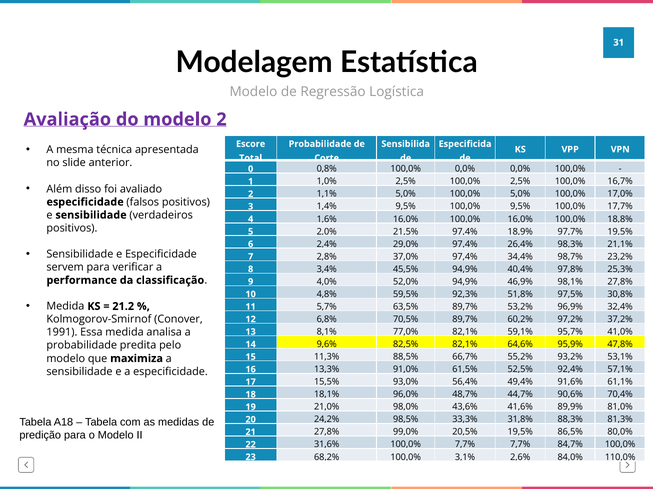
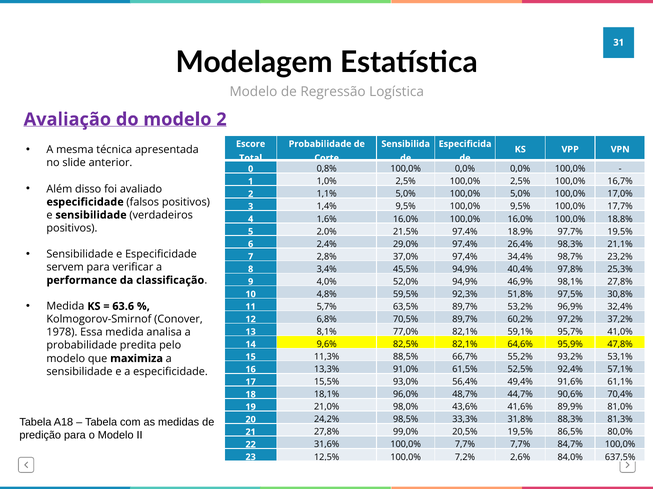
21.2: 21.2 -> 63.6
1991: 1991 -> 1978
68,2%: 68,2% -> 12,5%
3,1%: 3,1% -> 7,2%
110,0%: 110,0% -> 637,5%
